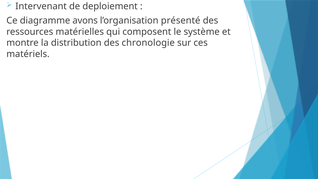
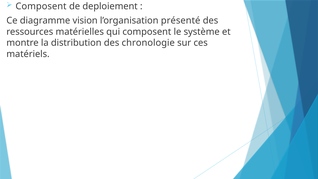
Intervenant at (41, 6): Intervenant -> Composent
avons: avons -> vision
